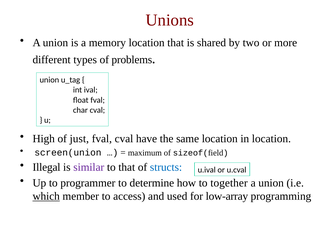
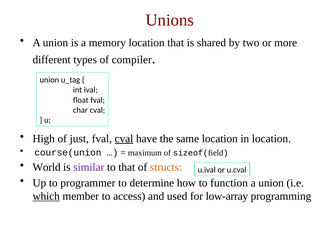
problems: problems -> compiler
cval at (124, 138) underline: none -> present
screen(union: screen(union -> course(union
Illegal: Illegal -> World
structs colour: blue -> orange
together: together -> function
